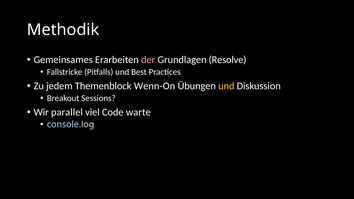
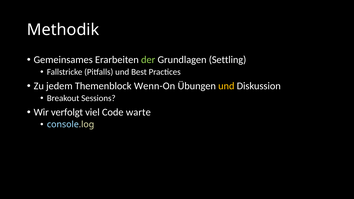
der colour: pink -> light green
Resolve: Resolve -> Settling
parallel: parallel -> verfolgt
